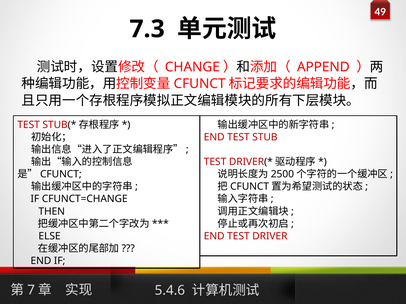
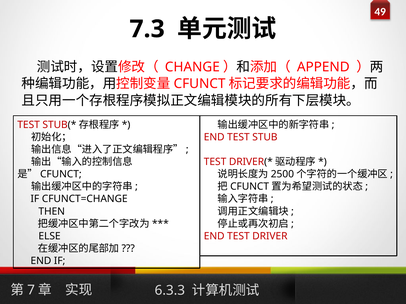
5.4.6: 5.4.6 -> 6.3.3
